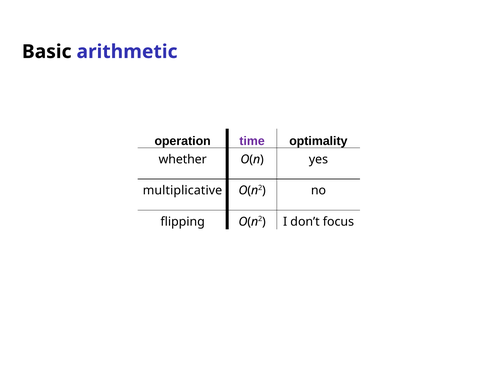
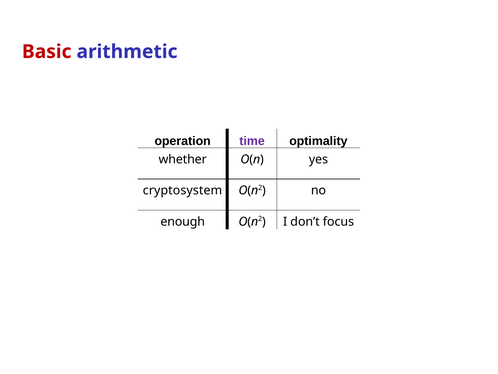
Basic colour: black -> red
multiplicative: multiplicative -> cryptosystem
flipping: flipping -> enough
